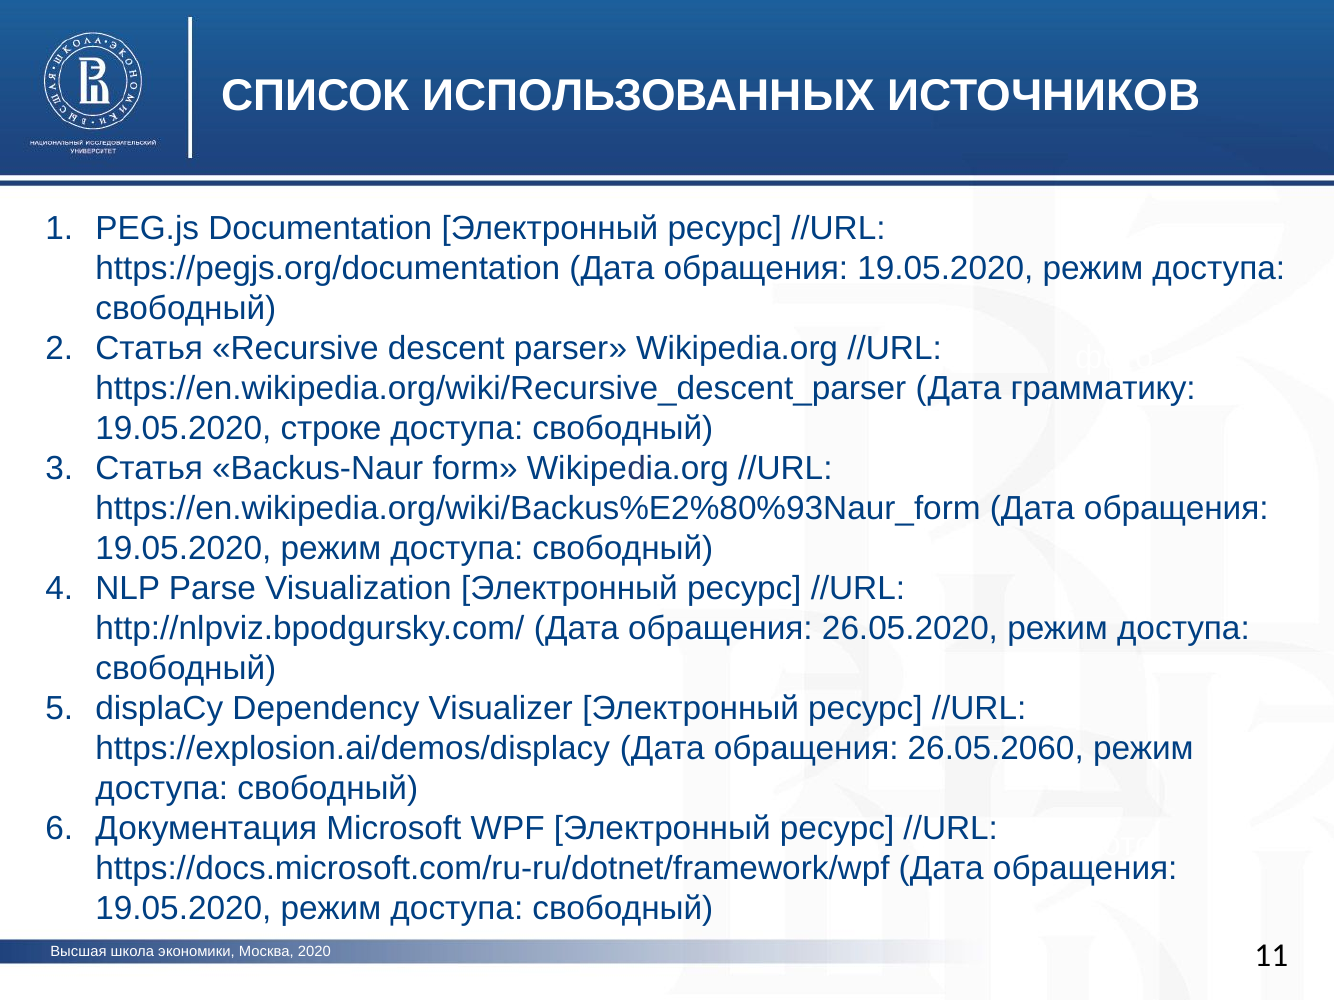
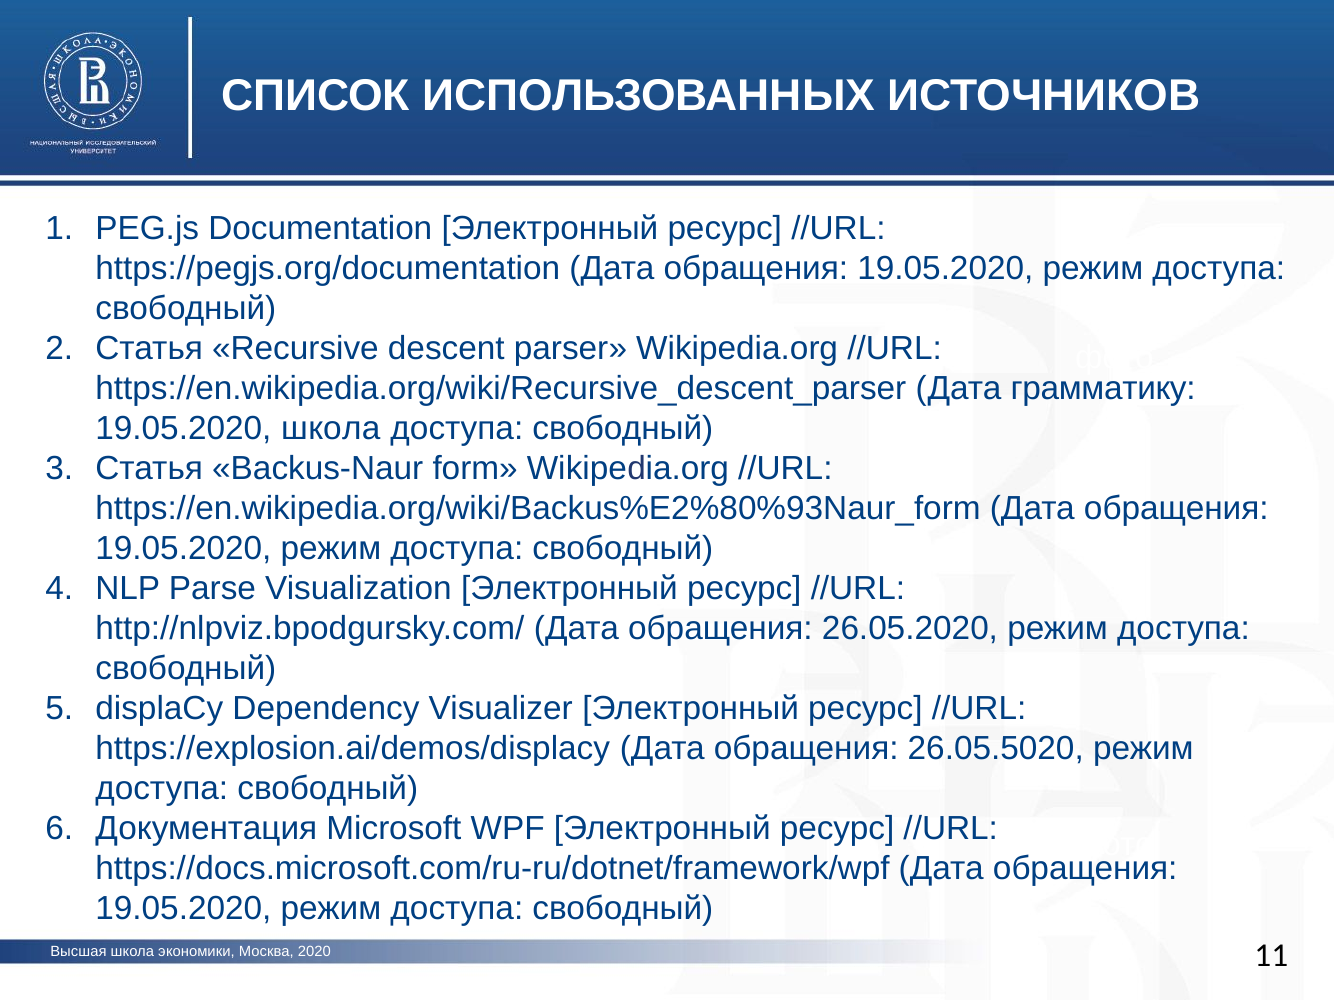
19.05.2020 строке: строке -> школа
26.05.2060: 26.05.2060 -> 26.05.5020
